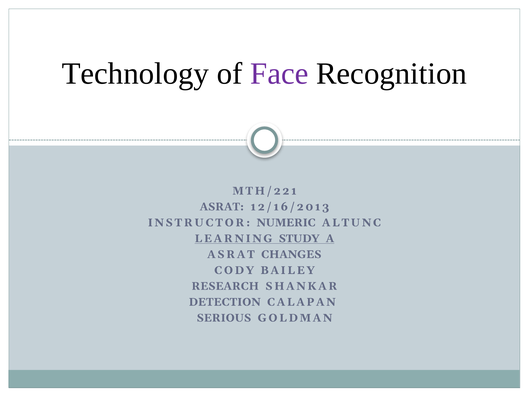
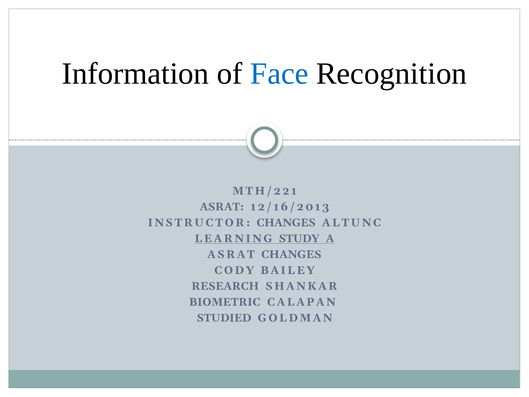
Technology: Technology -> Information
Face colour: purple -> blue
INSTRUCTOR NUMERIC: NUMERIC -> CHANGES
DETECTION: DETECTION -> BIOMETRIC
SERIOUS: SERIOUS -> STUDIED
